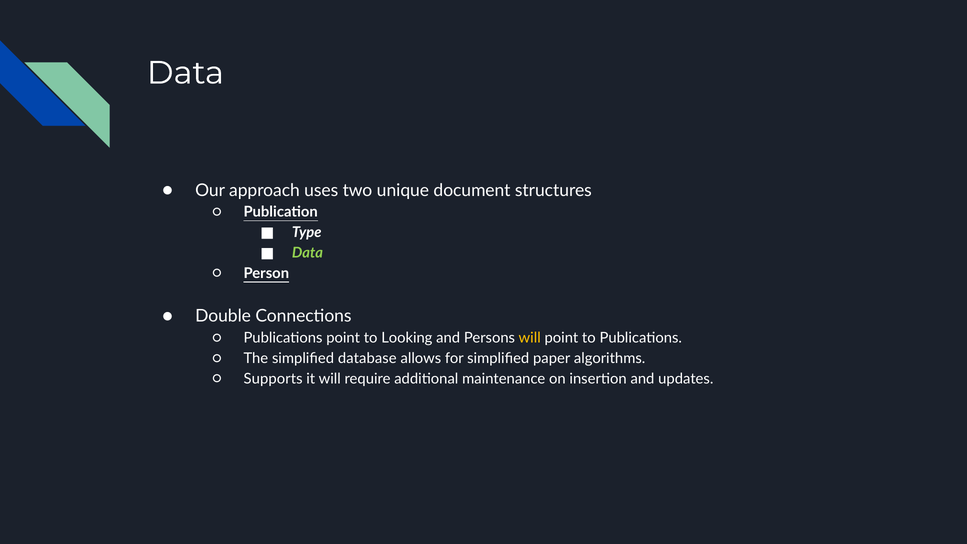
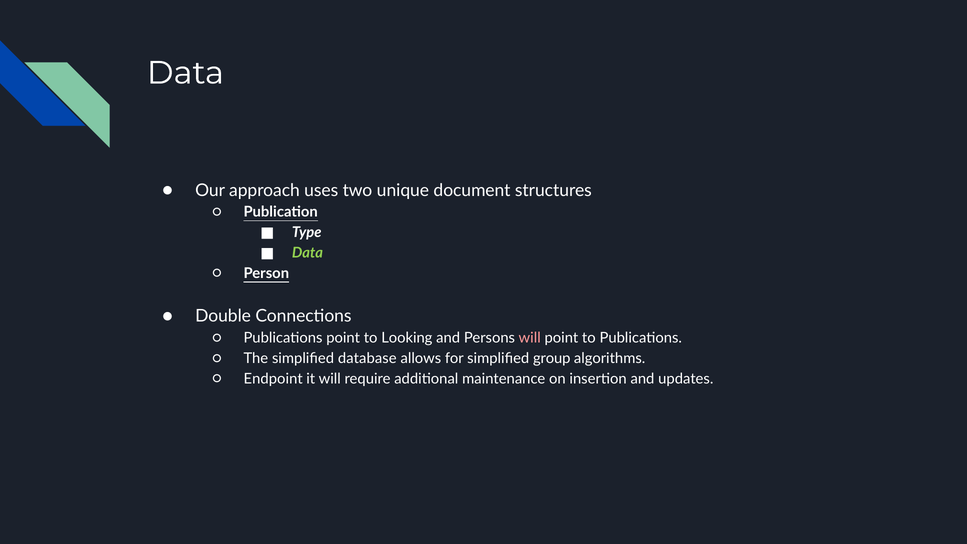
will at (530, 338) colour: yellow -> pink
paper: paper -> group
Supports: Supports -> Endpoint
